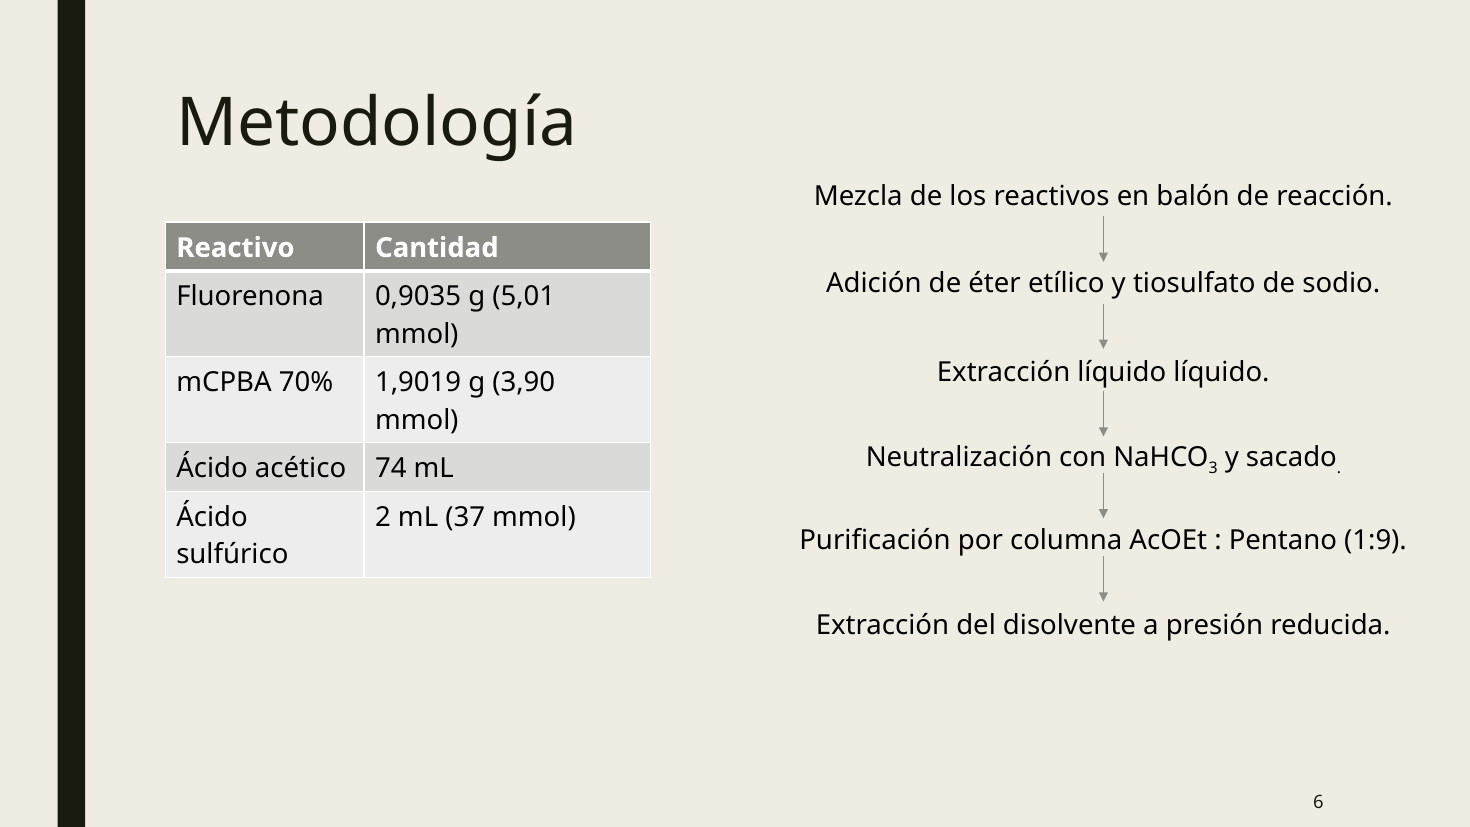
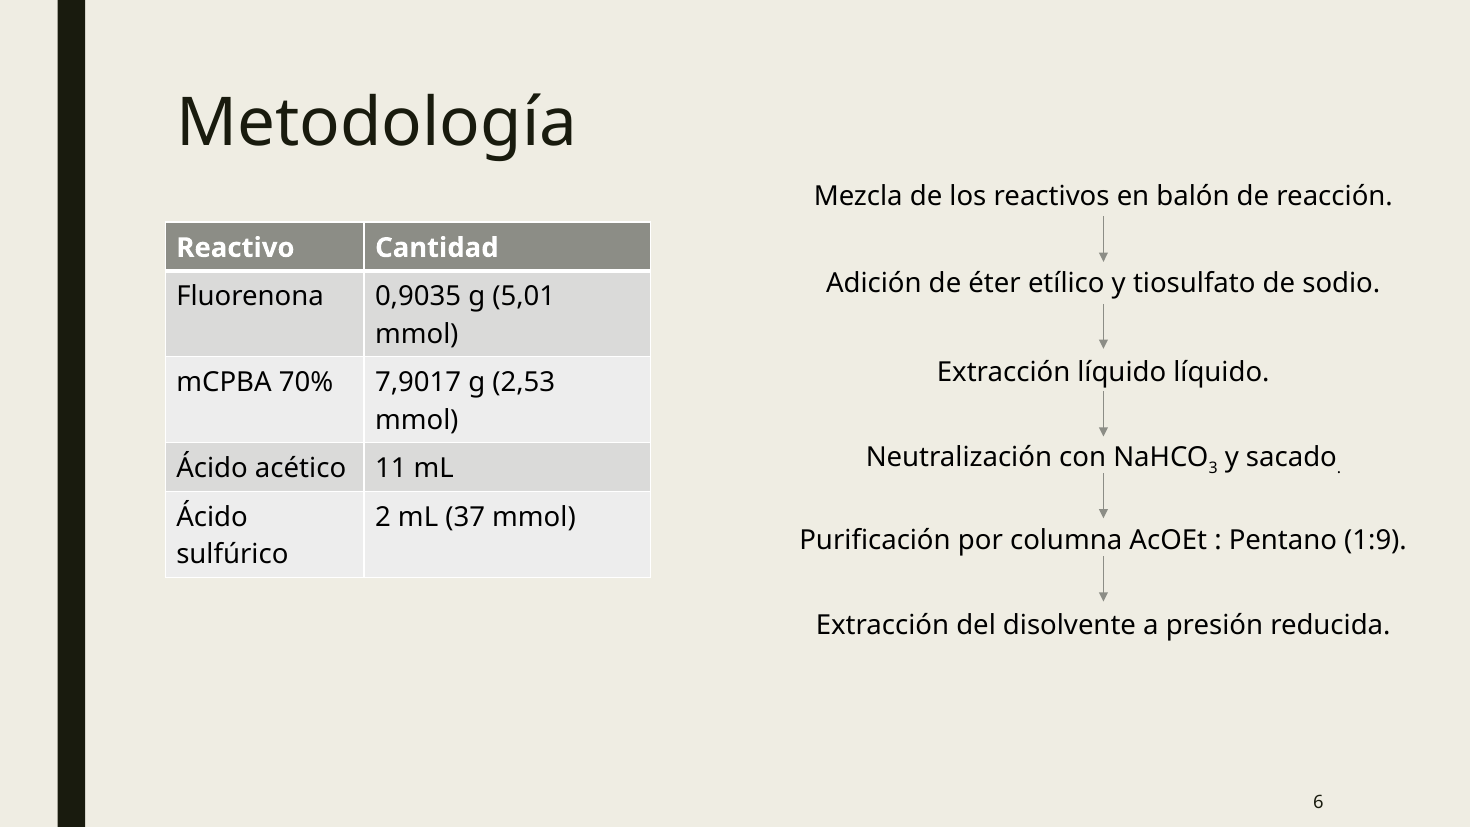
1,9019: 1,9019 -> 7,9017
3,90: 3,90 -> 2,53
74: 74 -> 11
